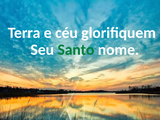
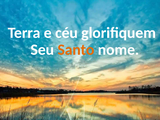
Santo colour: green -> orange
